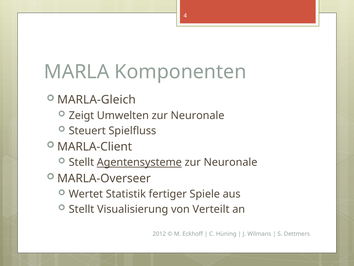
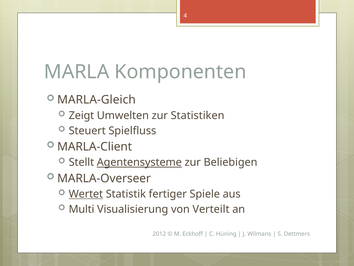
Umwelten zur Neuronale: Neuronale -> Statistiken
Neuronale at (231, 162): Neuronale -> Beliebigen
Wertet underline: none -> present
Stellt at (81, 209): Stellt -> Multi
